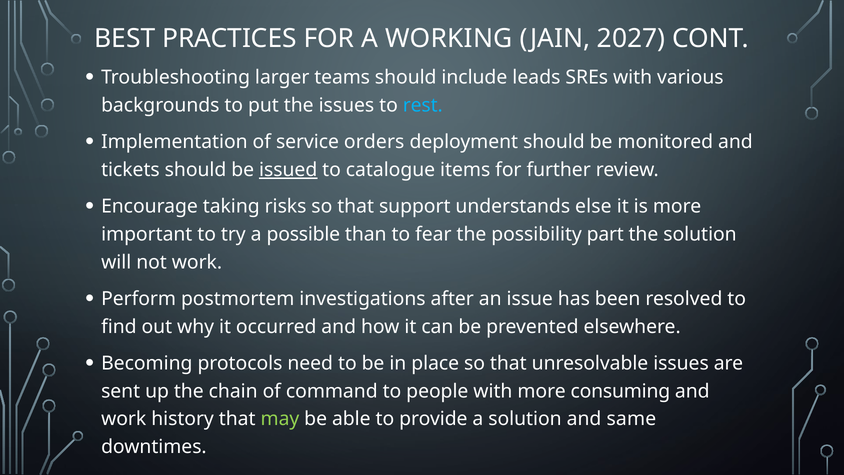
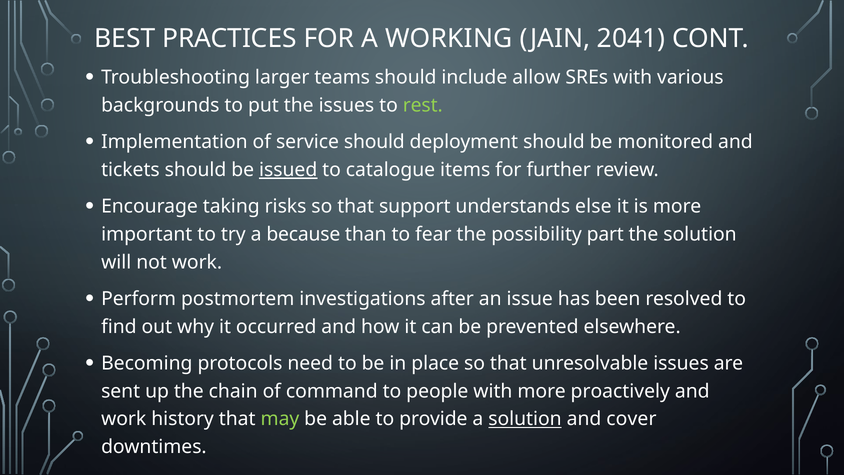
2027: 2027 -> 2041
leads: leads -> allow
rest colour: light blue -> light green
service orders: orders -> should
possible: possible -> because
consuming: consuming -> proactively
solution at (525, 419) underline: none -> present
same: same -> cover
